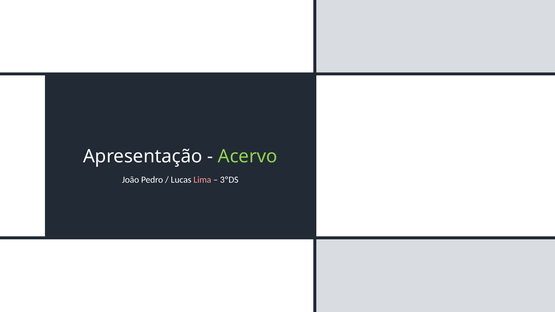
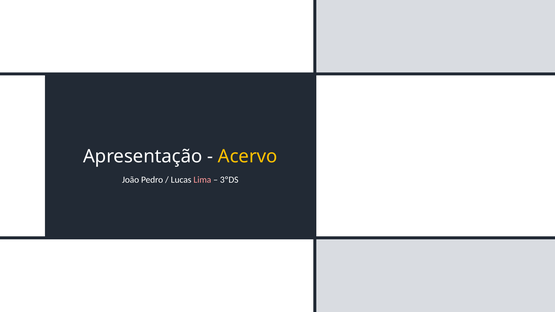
Acervo colour: light green -> yellow
